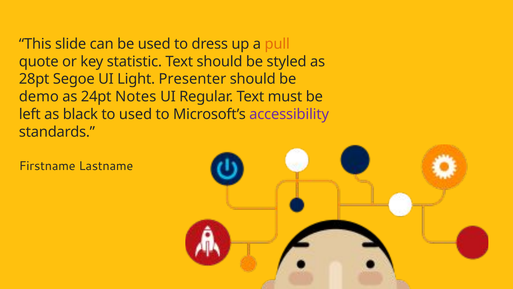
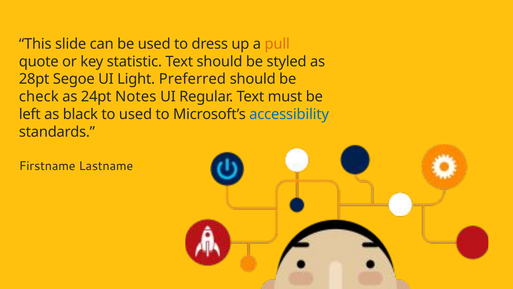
Presenter: Presenter -> Preferred
demo: demo -> check
accessibility colour: purple -> blue
